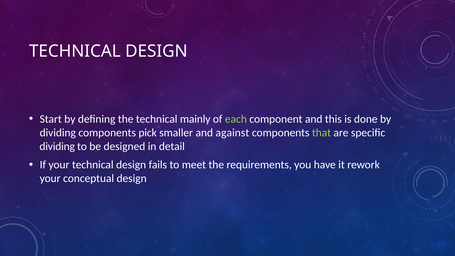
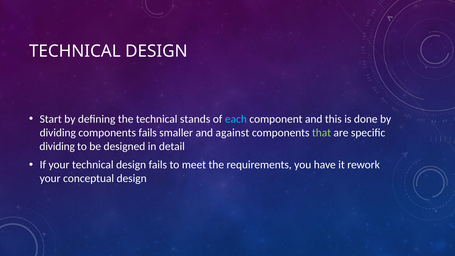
mainly: mainly -> stands
each colour: light green -> light blue
components pick: pick -> fails
